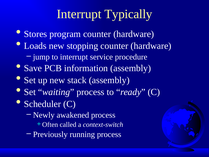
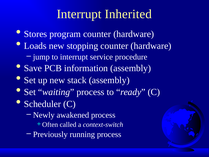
Typically: Typically -> Inherited
